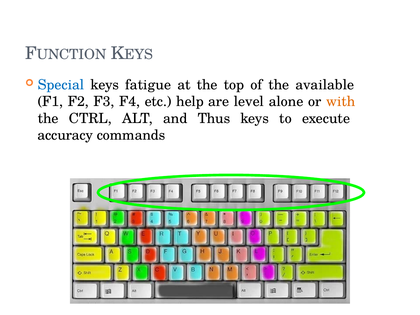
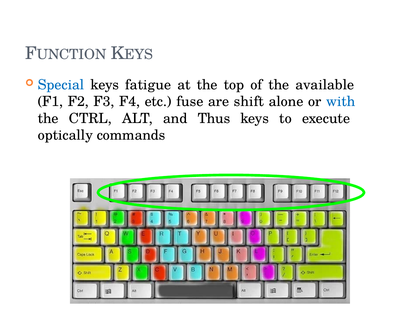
help: help -> fuse
level: level -> shift
with colour: orange -> blue
accuracy: accuracy -> optically
